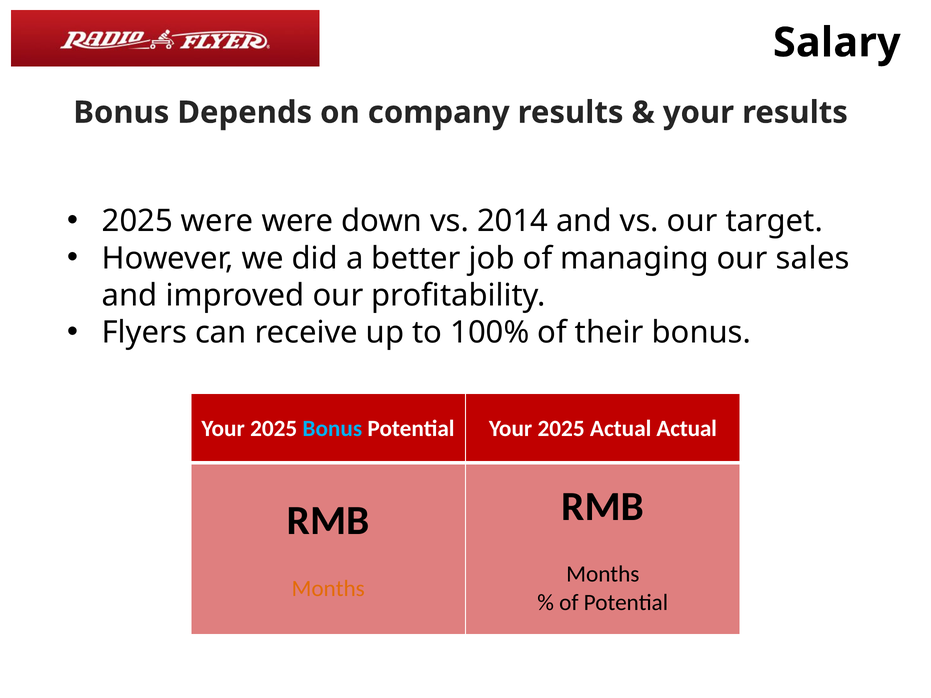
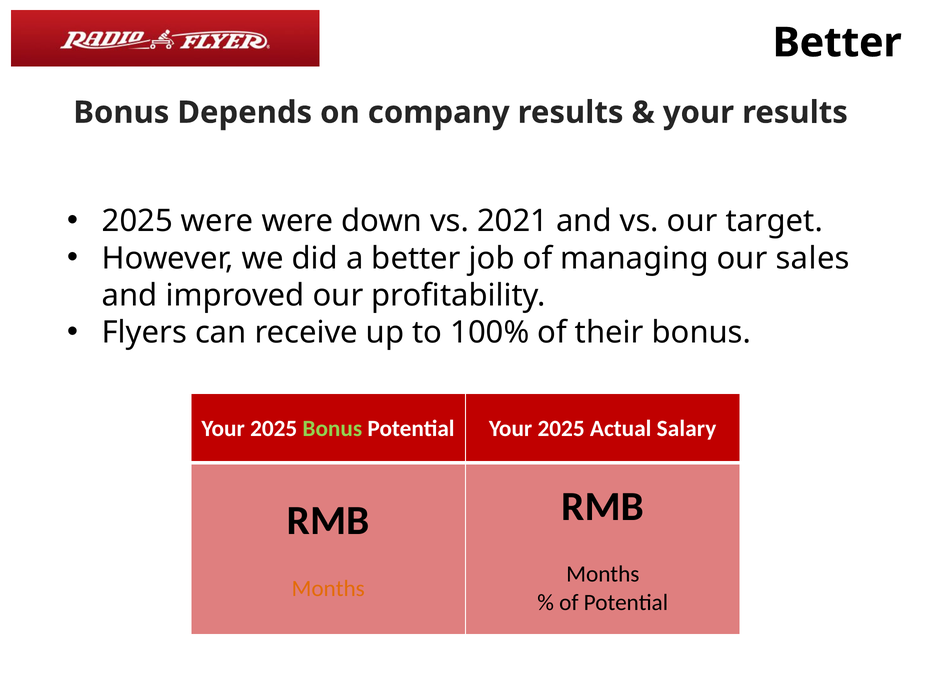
Salary at (837, 43): Salary -> Better
2014: 2014 -> 2021
Bonus at (332, 429) colour: light blue -> light green
Actual Actual: Actual -> Salary
